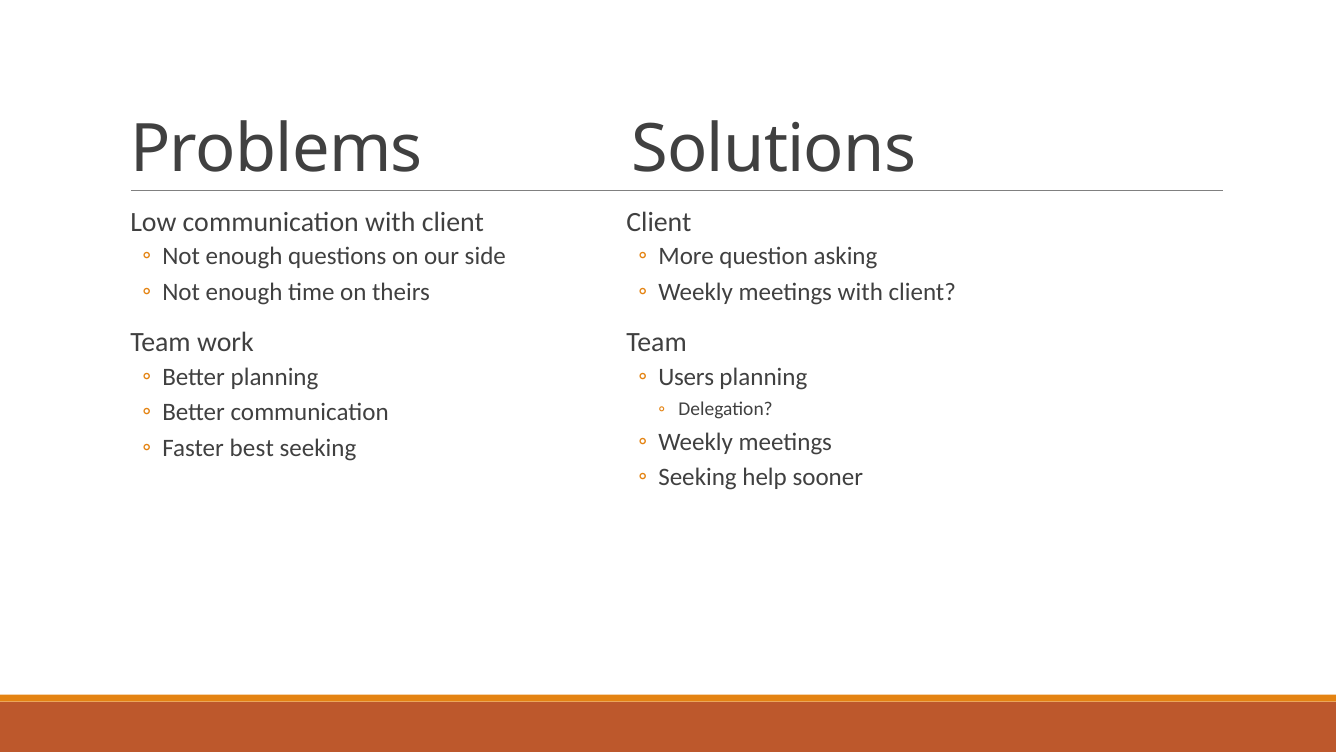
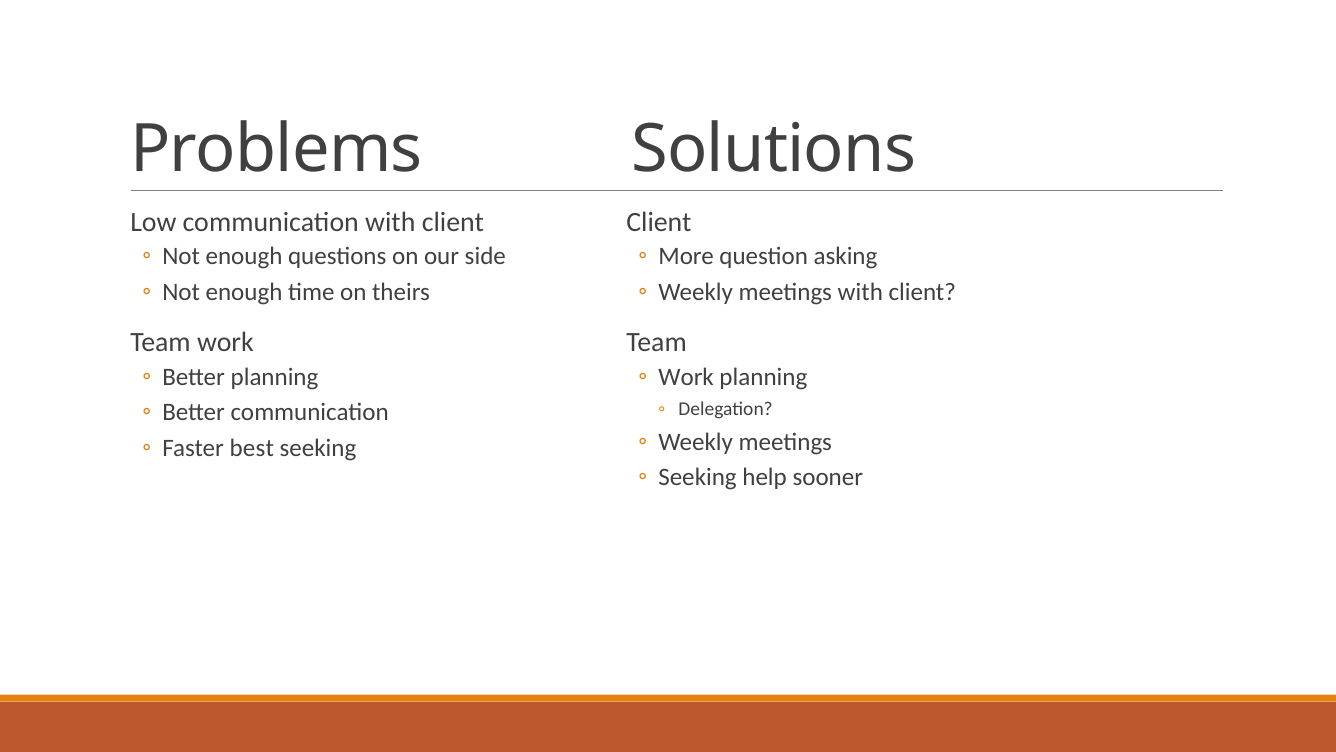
Users at (686, 377): Users -> Work
